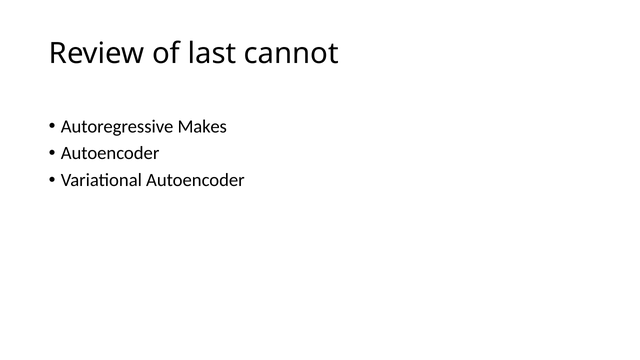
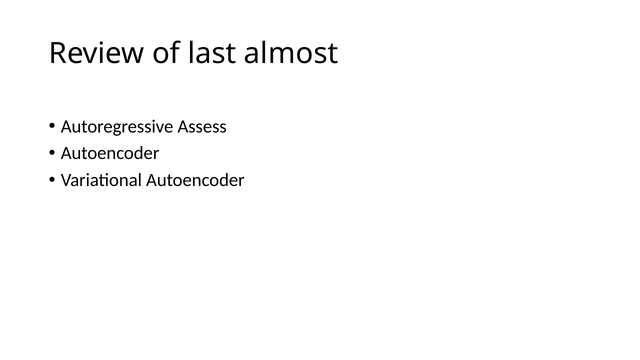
cannot: cannot -> almost
Makes: Makes -> Assess
